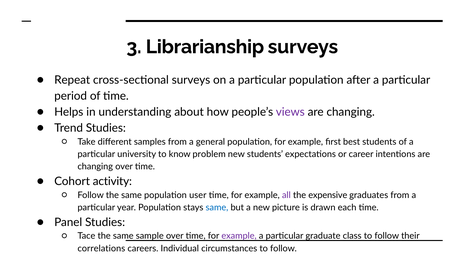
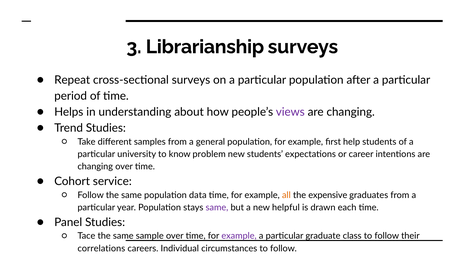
best: best -> help
activity: activity -> service
user: user -> data
all colour: purple -> orange
same at (217, 208) colour: blue -> purple
picture: picture -> helpful
